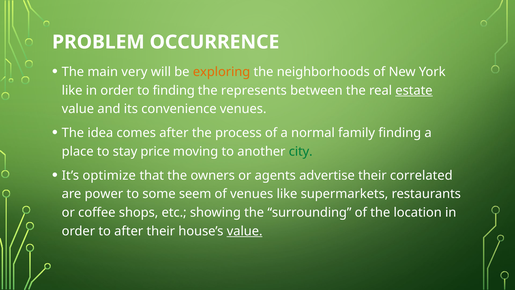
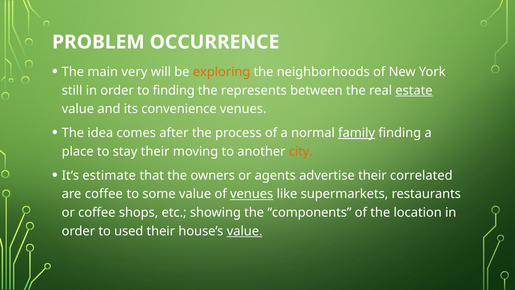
like at (72, 90): like -> still
family underline: none -> present
stay price: price -> their
city colour: green -> orange
optimize: optimize -> estimate
are power: power -> coffee
some seem: seem -> value
venues at (252, 194) underline: none -> present
surrounding: surrounding -> components
to after: after -> used
